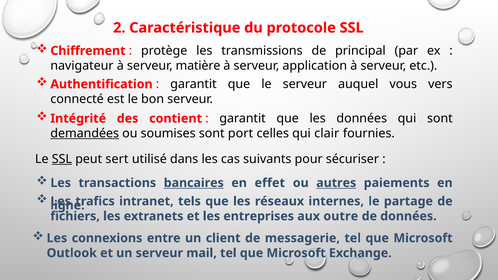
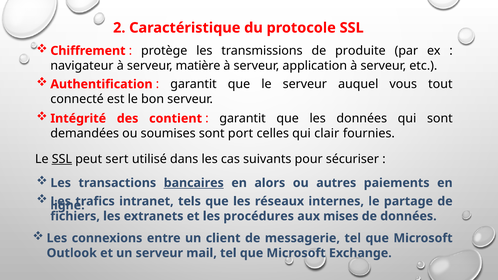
principal: principal -> produite
vers: vers -> tout
demandées underline: present -> none
effet: effet -> alors
autres underline: present -> none
entreprises: entreprises -> procédures
outre: outre -> mises
